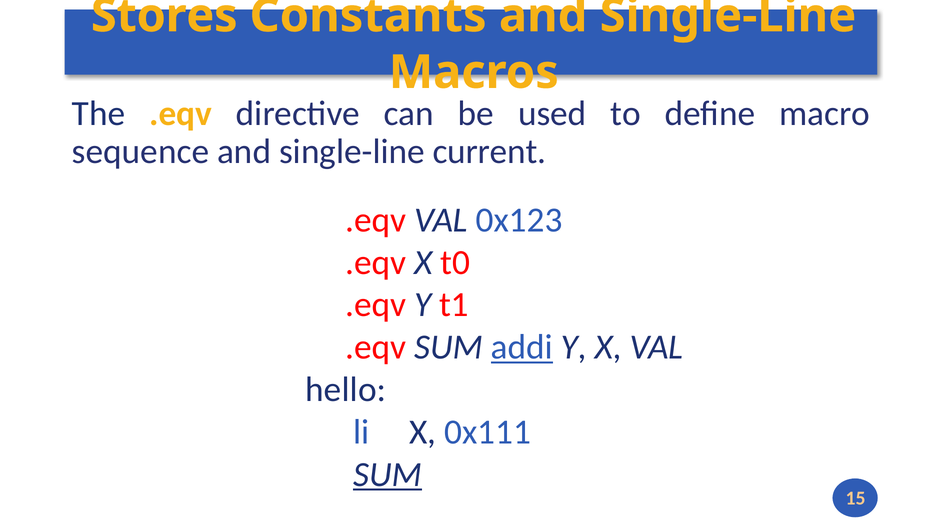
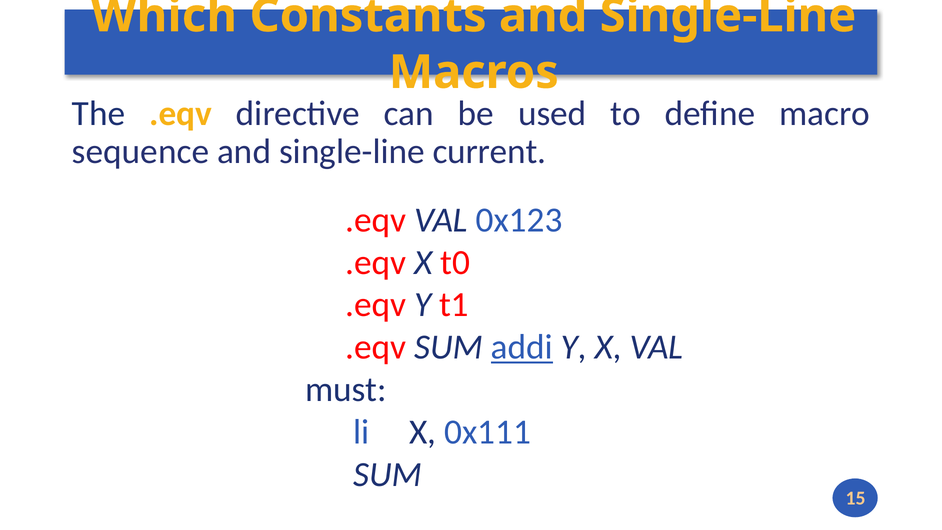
Stores: Stores -> Which
hello: hello -> must
SUM at (388, 474) underline: present -> none
